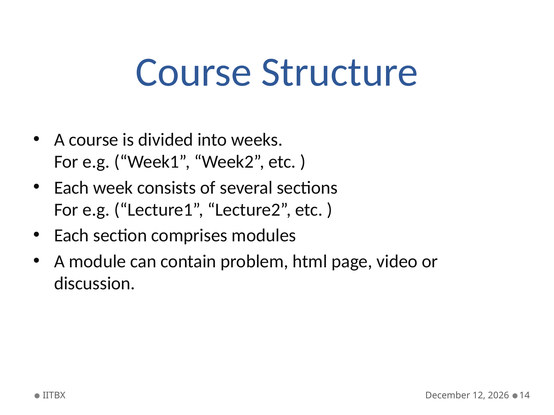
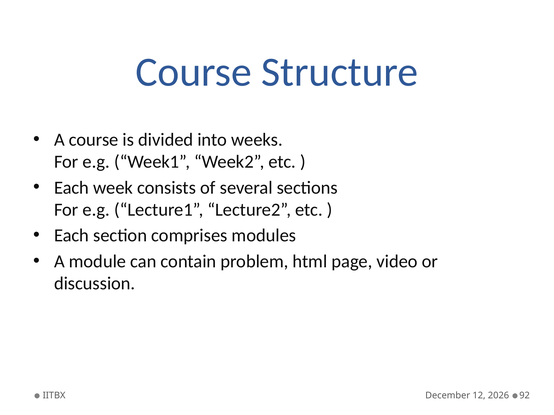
14: 14 -> 92
